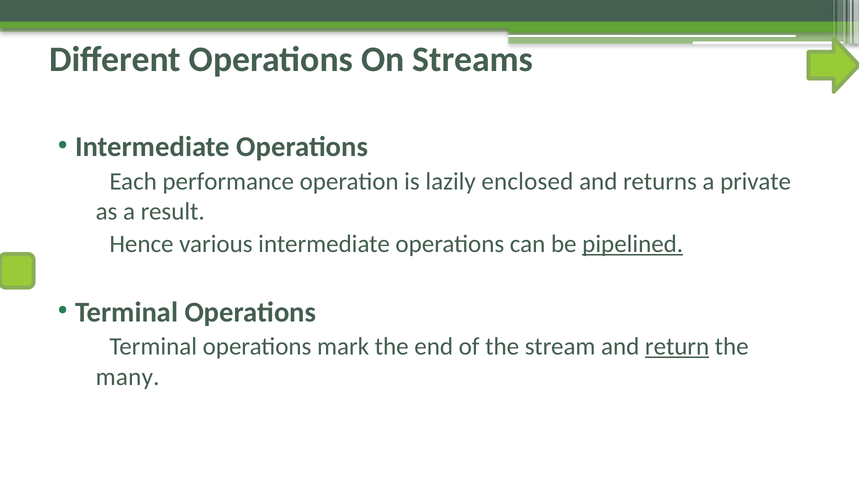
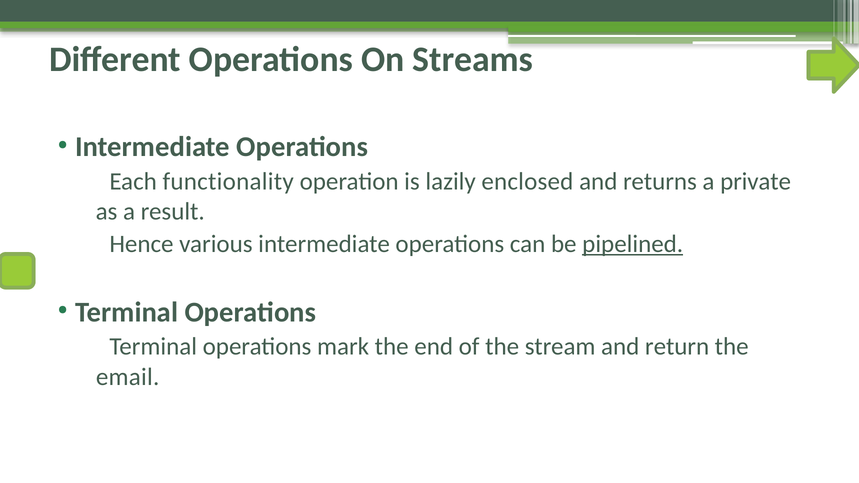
performance: performance -> functionality
return underline: present -> none
many: many -> email
